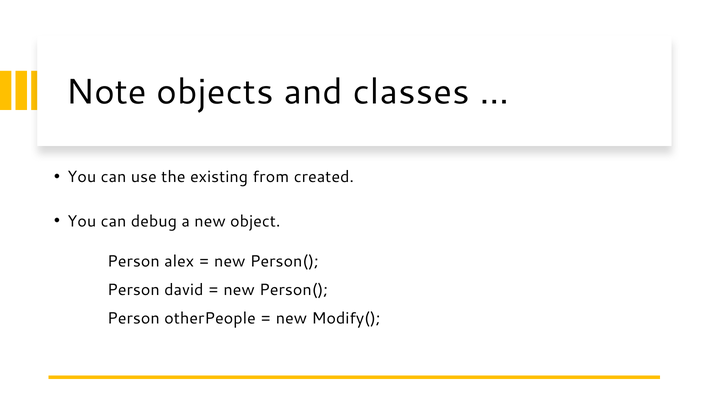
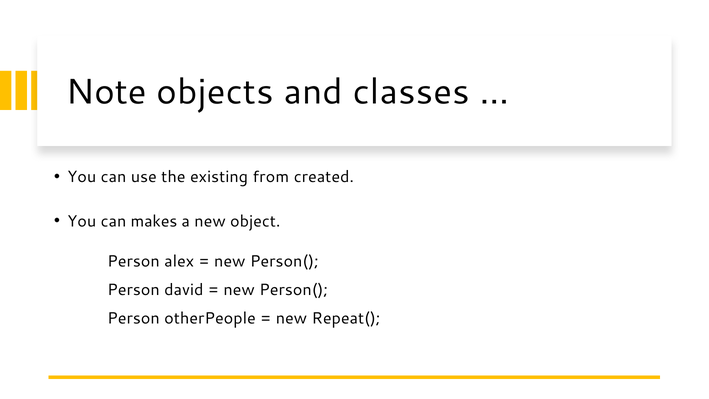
debug: debug -> makes
Modify(: Modify( -> Repeat(
